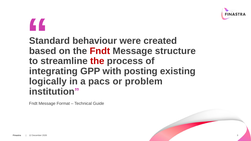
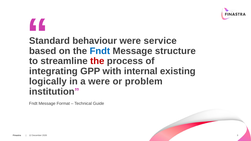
created: created -> service
Fndt at (100, 51) colour: red -> blue
posting: posting -> internal
a pacs: pacs -> were
